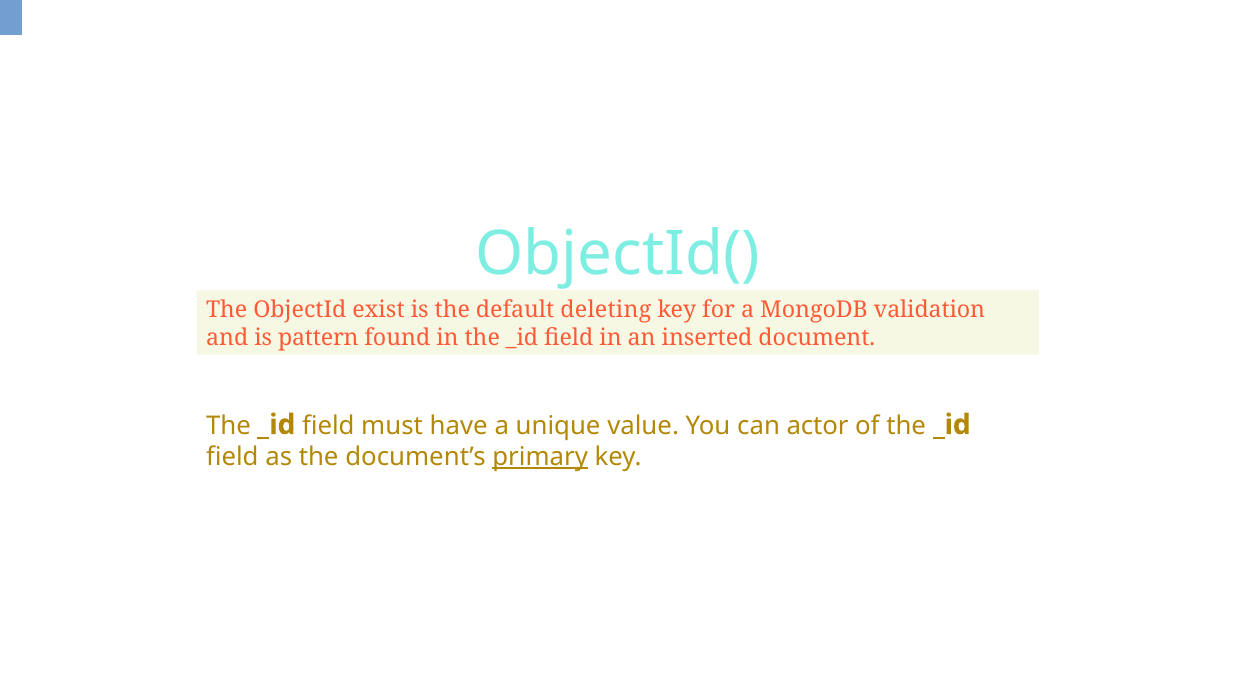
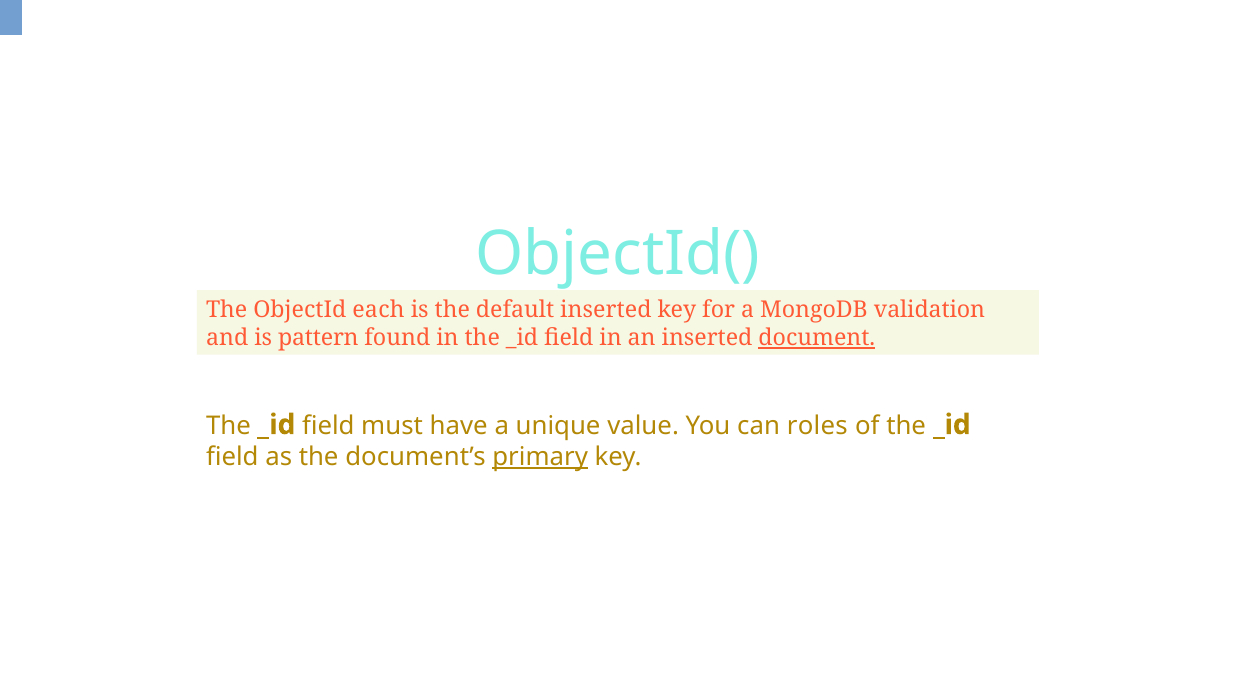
exist: exist -> each
default deleting: deleting -> inserted
document underline: none -> present
actor: actor -> roles
